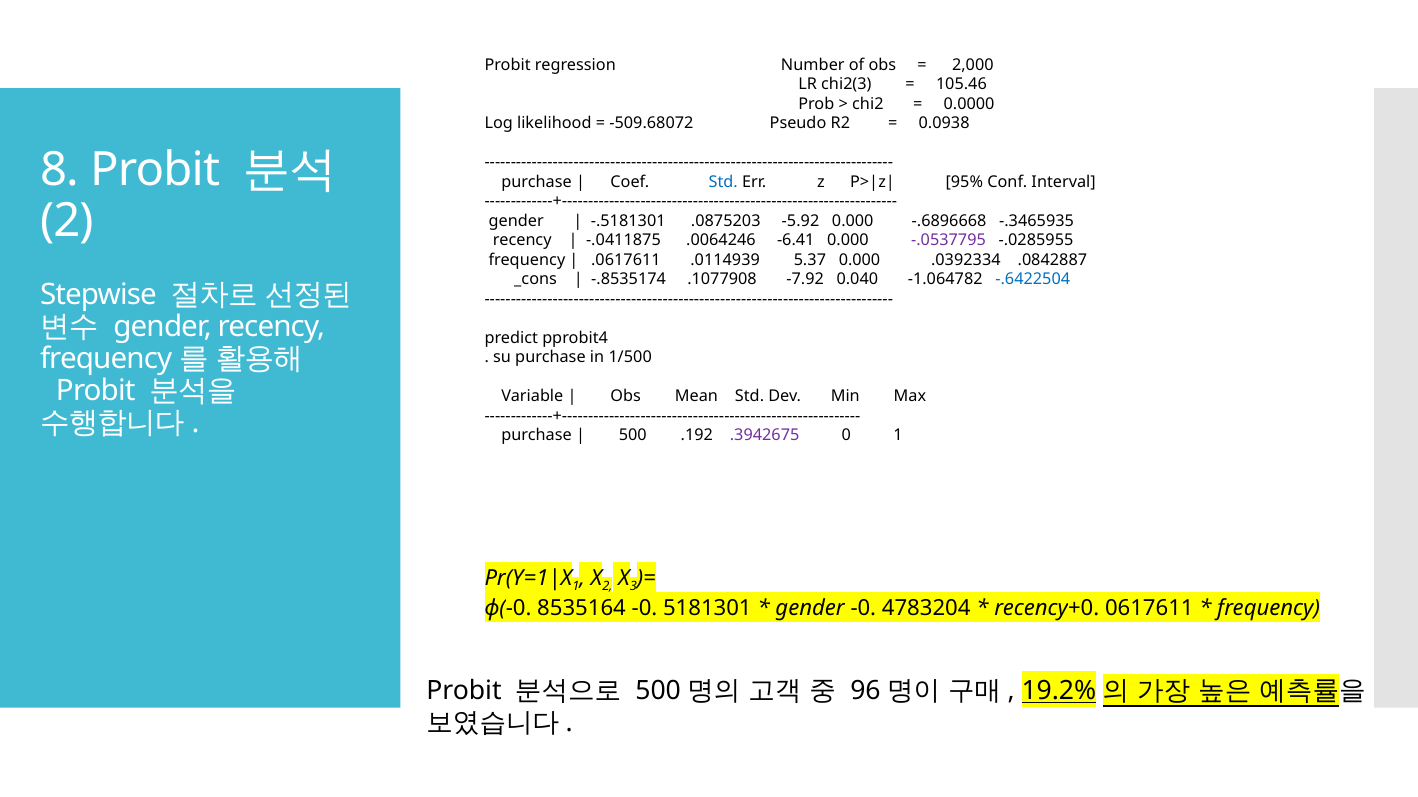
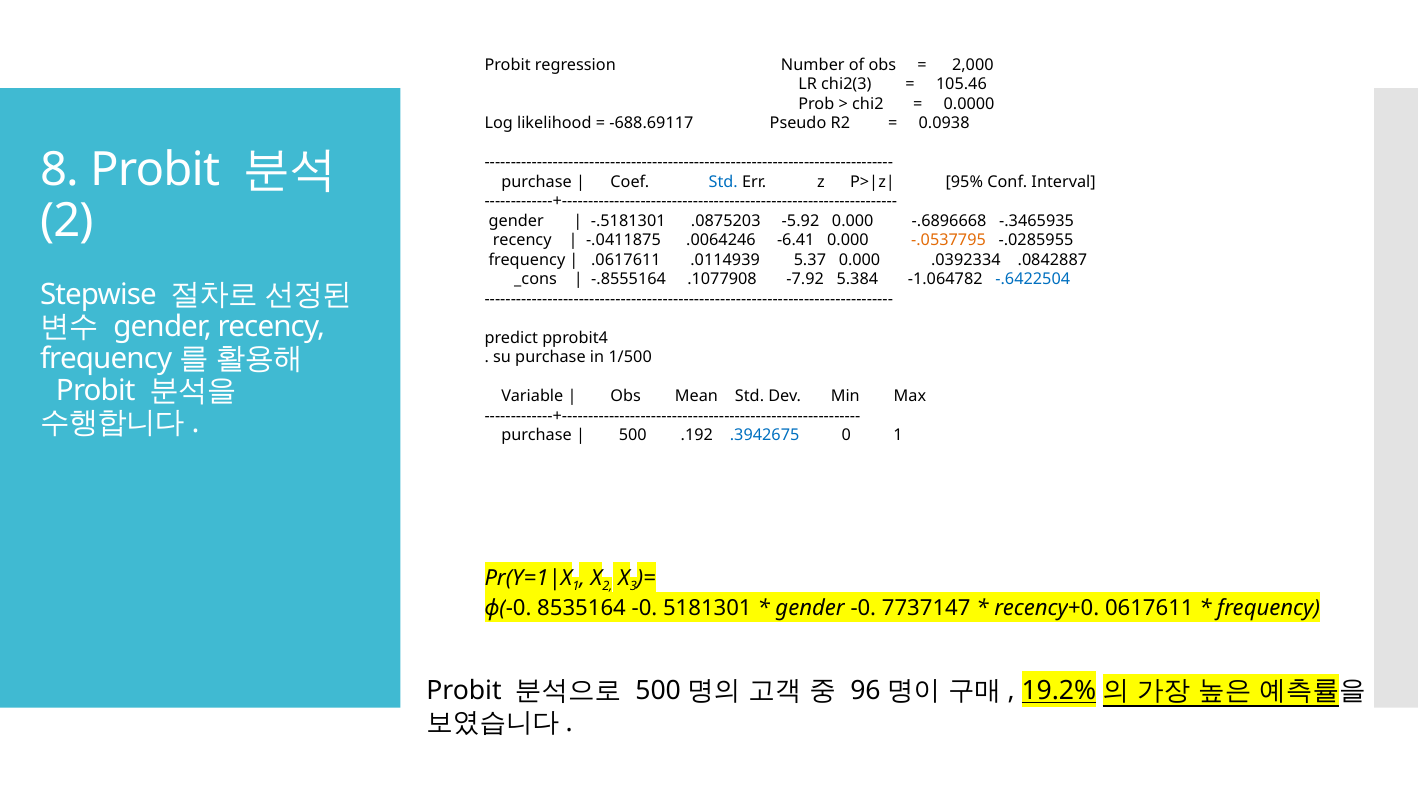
-509.68072: -509.68072 -> -688.69117
-.0537795 colour: purple -> orange
-.8535174: -.8535174 -> -.8555164
0.040: 0.040 -> 5.384
.3942675 colour: purple -> blue
4783204: 4783204 -> 7737147
